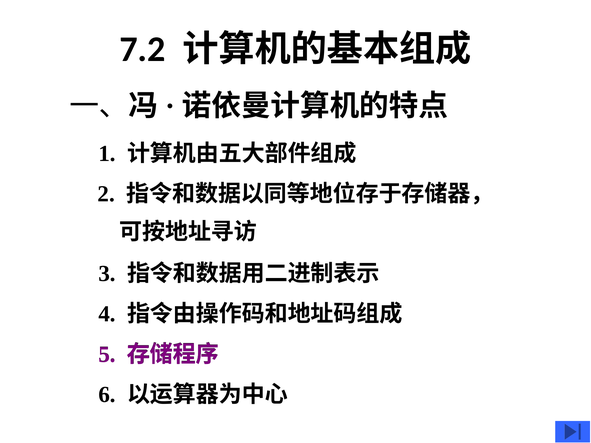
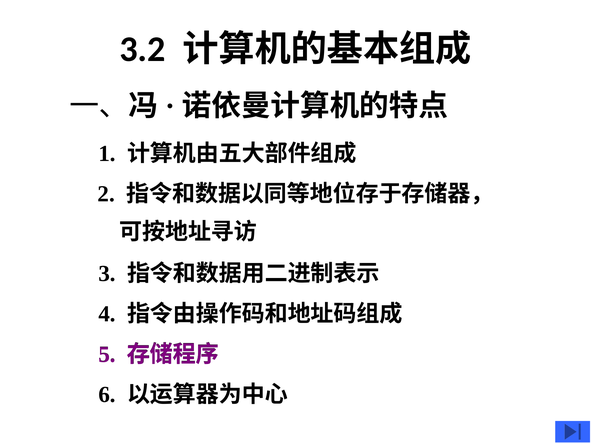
7.2: 7.2 -> 3.2
